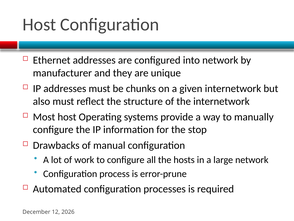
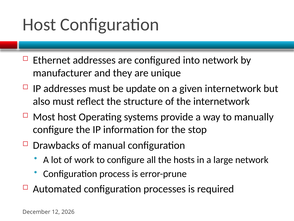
chunks: chunks -> update
